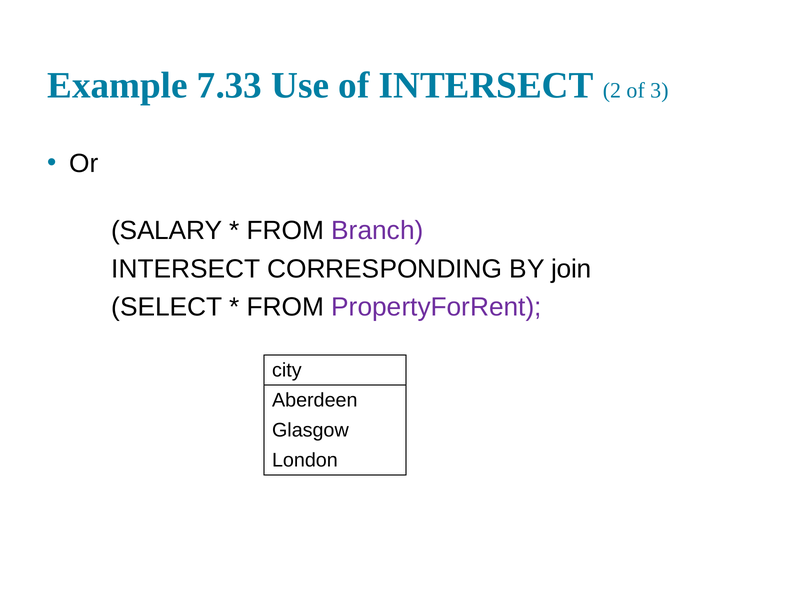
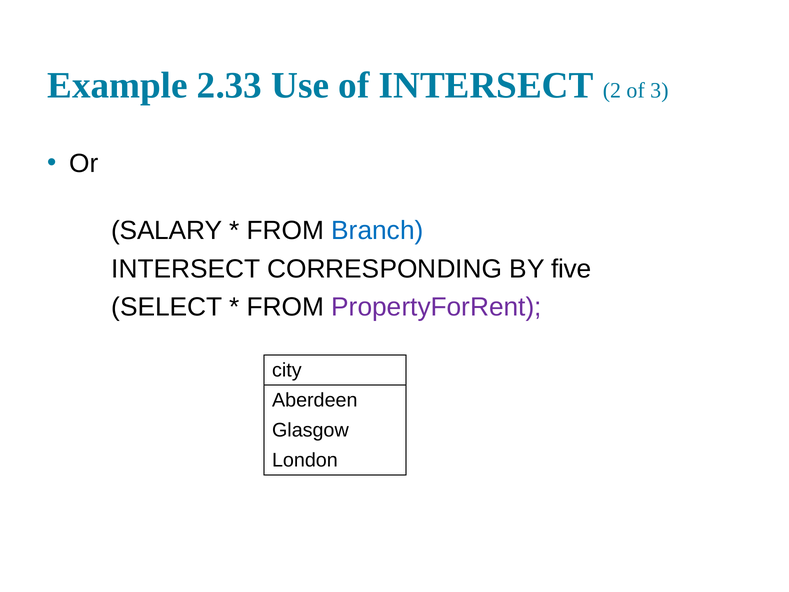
7.33: 7.33 -> 2.33
Branch colour: purple -> blue
join: join -> five
